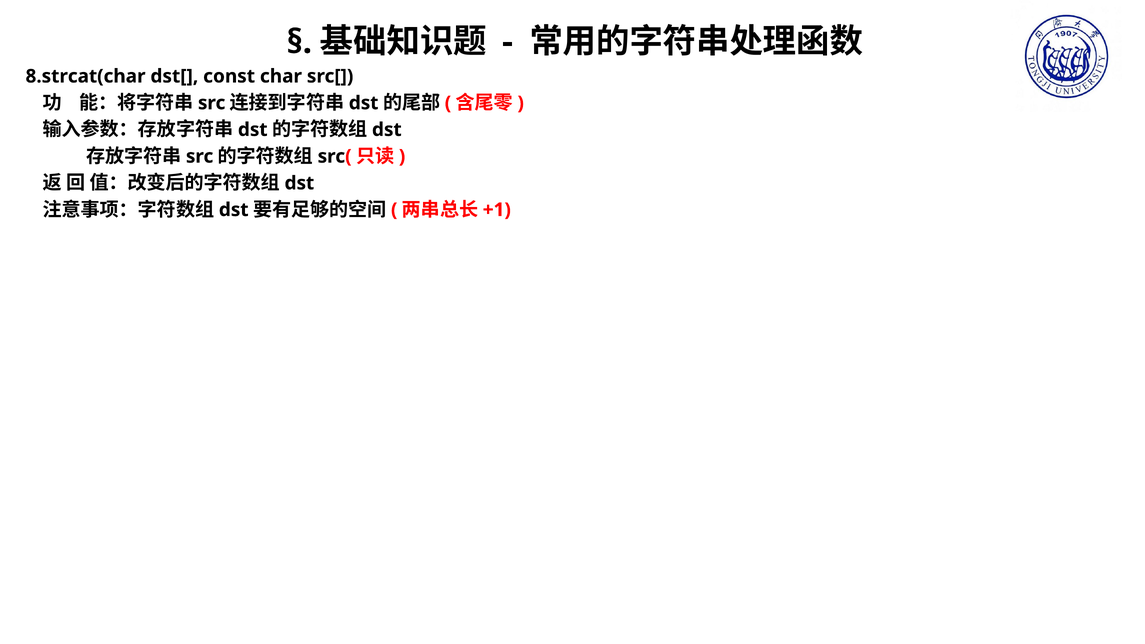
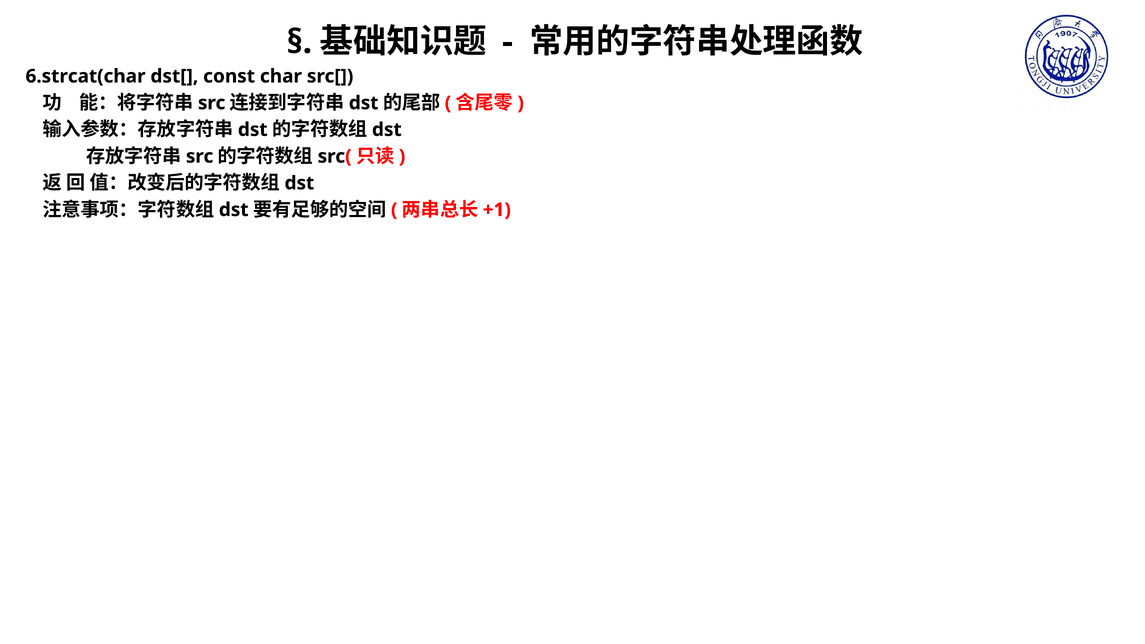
8.strcat(char: 8.strcat(char -> 6.strcat(char
